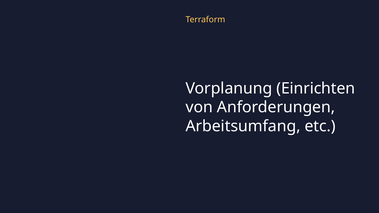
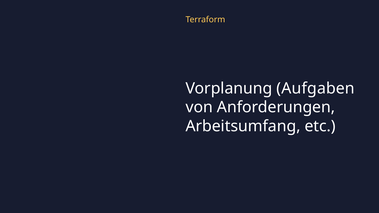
Einrichten: Einrichten -> Aufgaben
